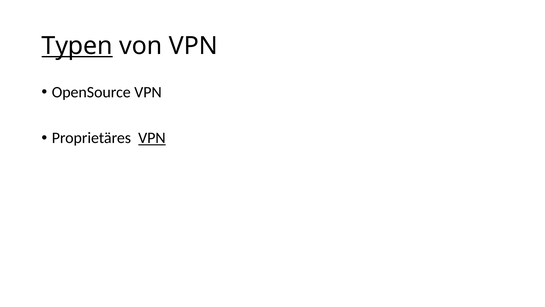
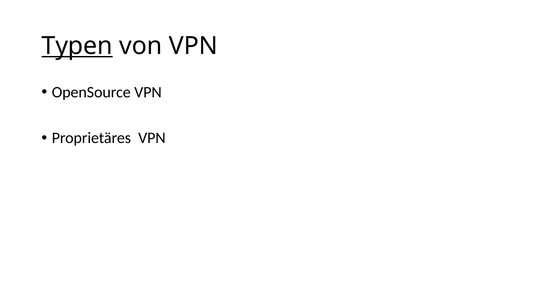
VPN at (152, 138) underline: present -> none
